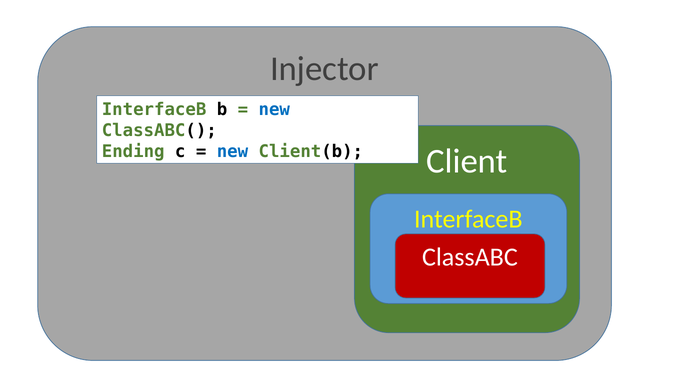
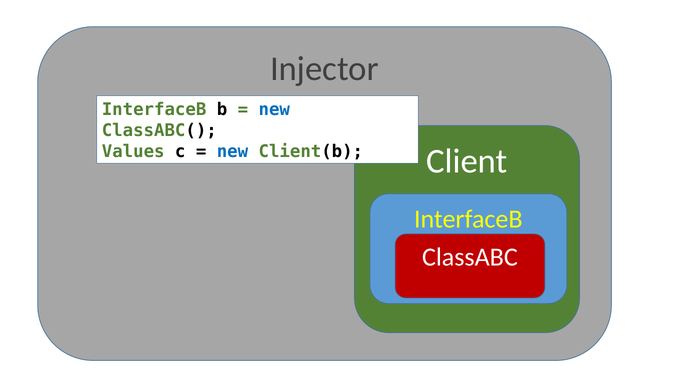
Ending: Ending -> Values
